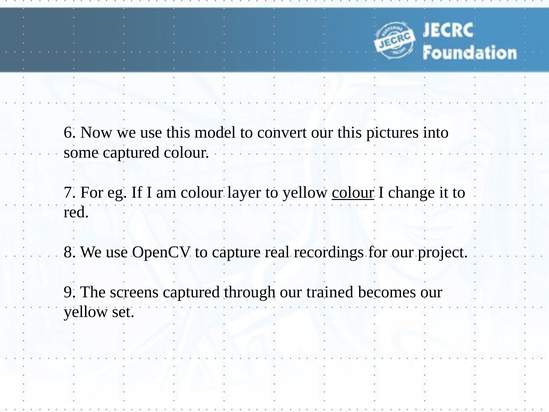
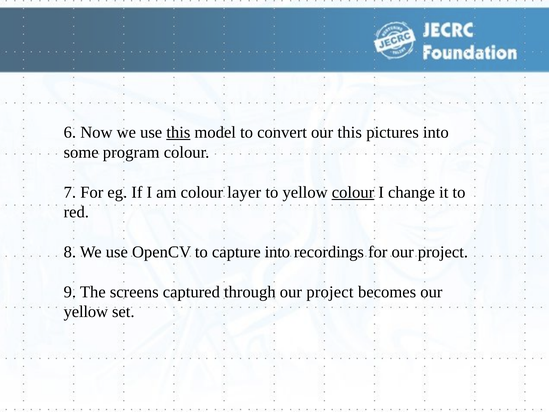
this at (178, 132) underline: none -> present
some captured: captured -> program
capture real: real -> into
through our trained: trained -> project
